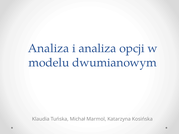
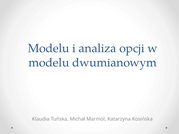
Analiza at (49, 48): Analiza -> Modelu
